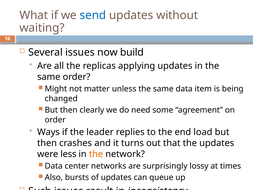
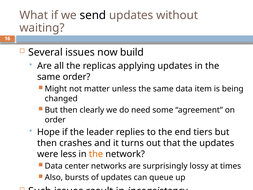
send colour: blue -> black
Ways: Ways -> Hope
load: load -> tiers
